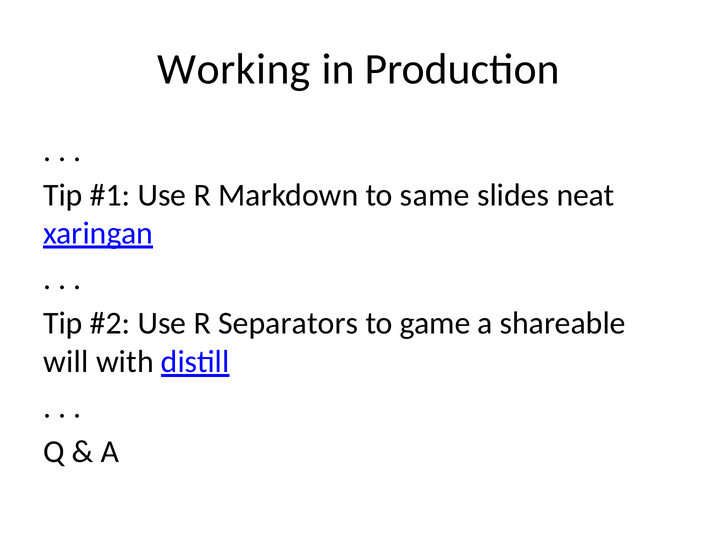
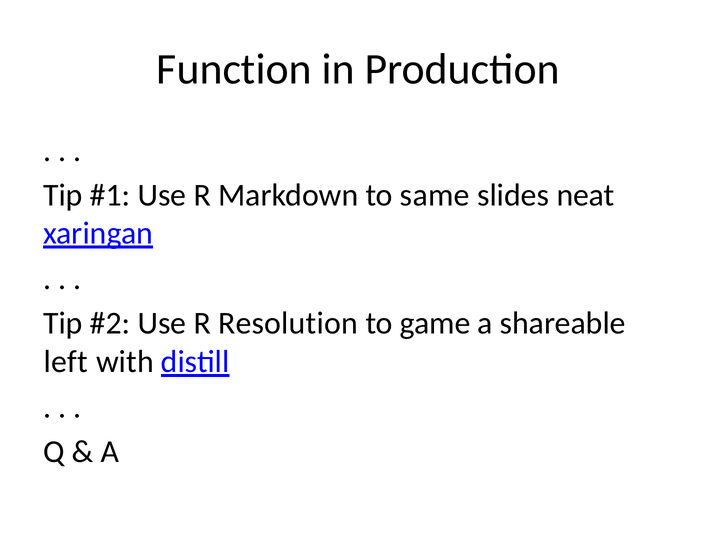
Working: Working -> Function
Separators: Separators -> Resolution
will: will -> left
